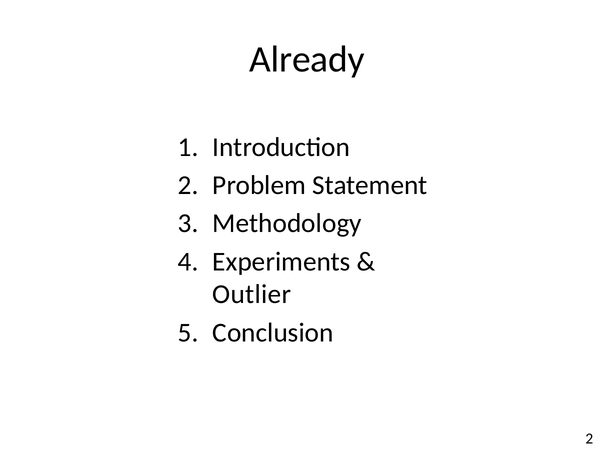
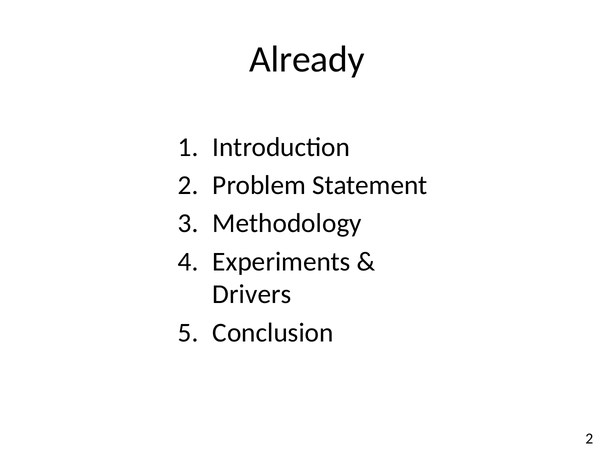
Outlier: Outlier -> Drivers
